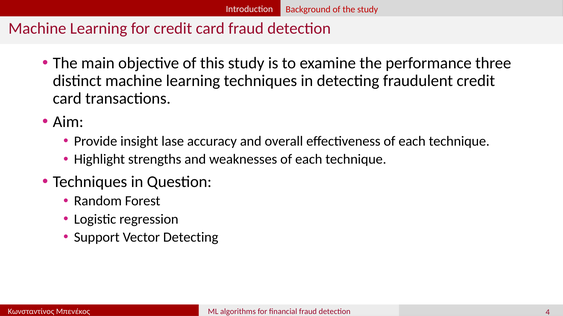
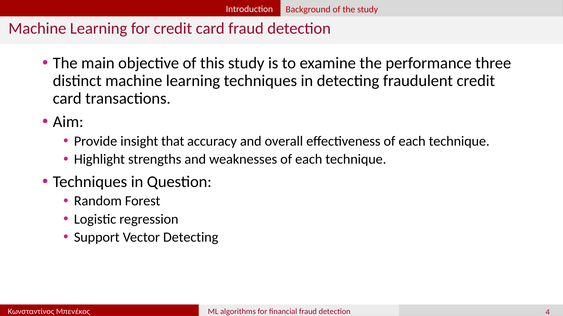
lase: lase -> that
